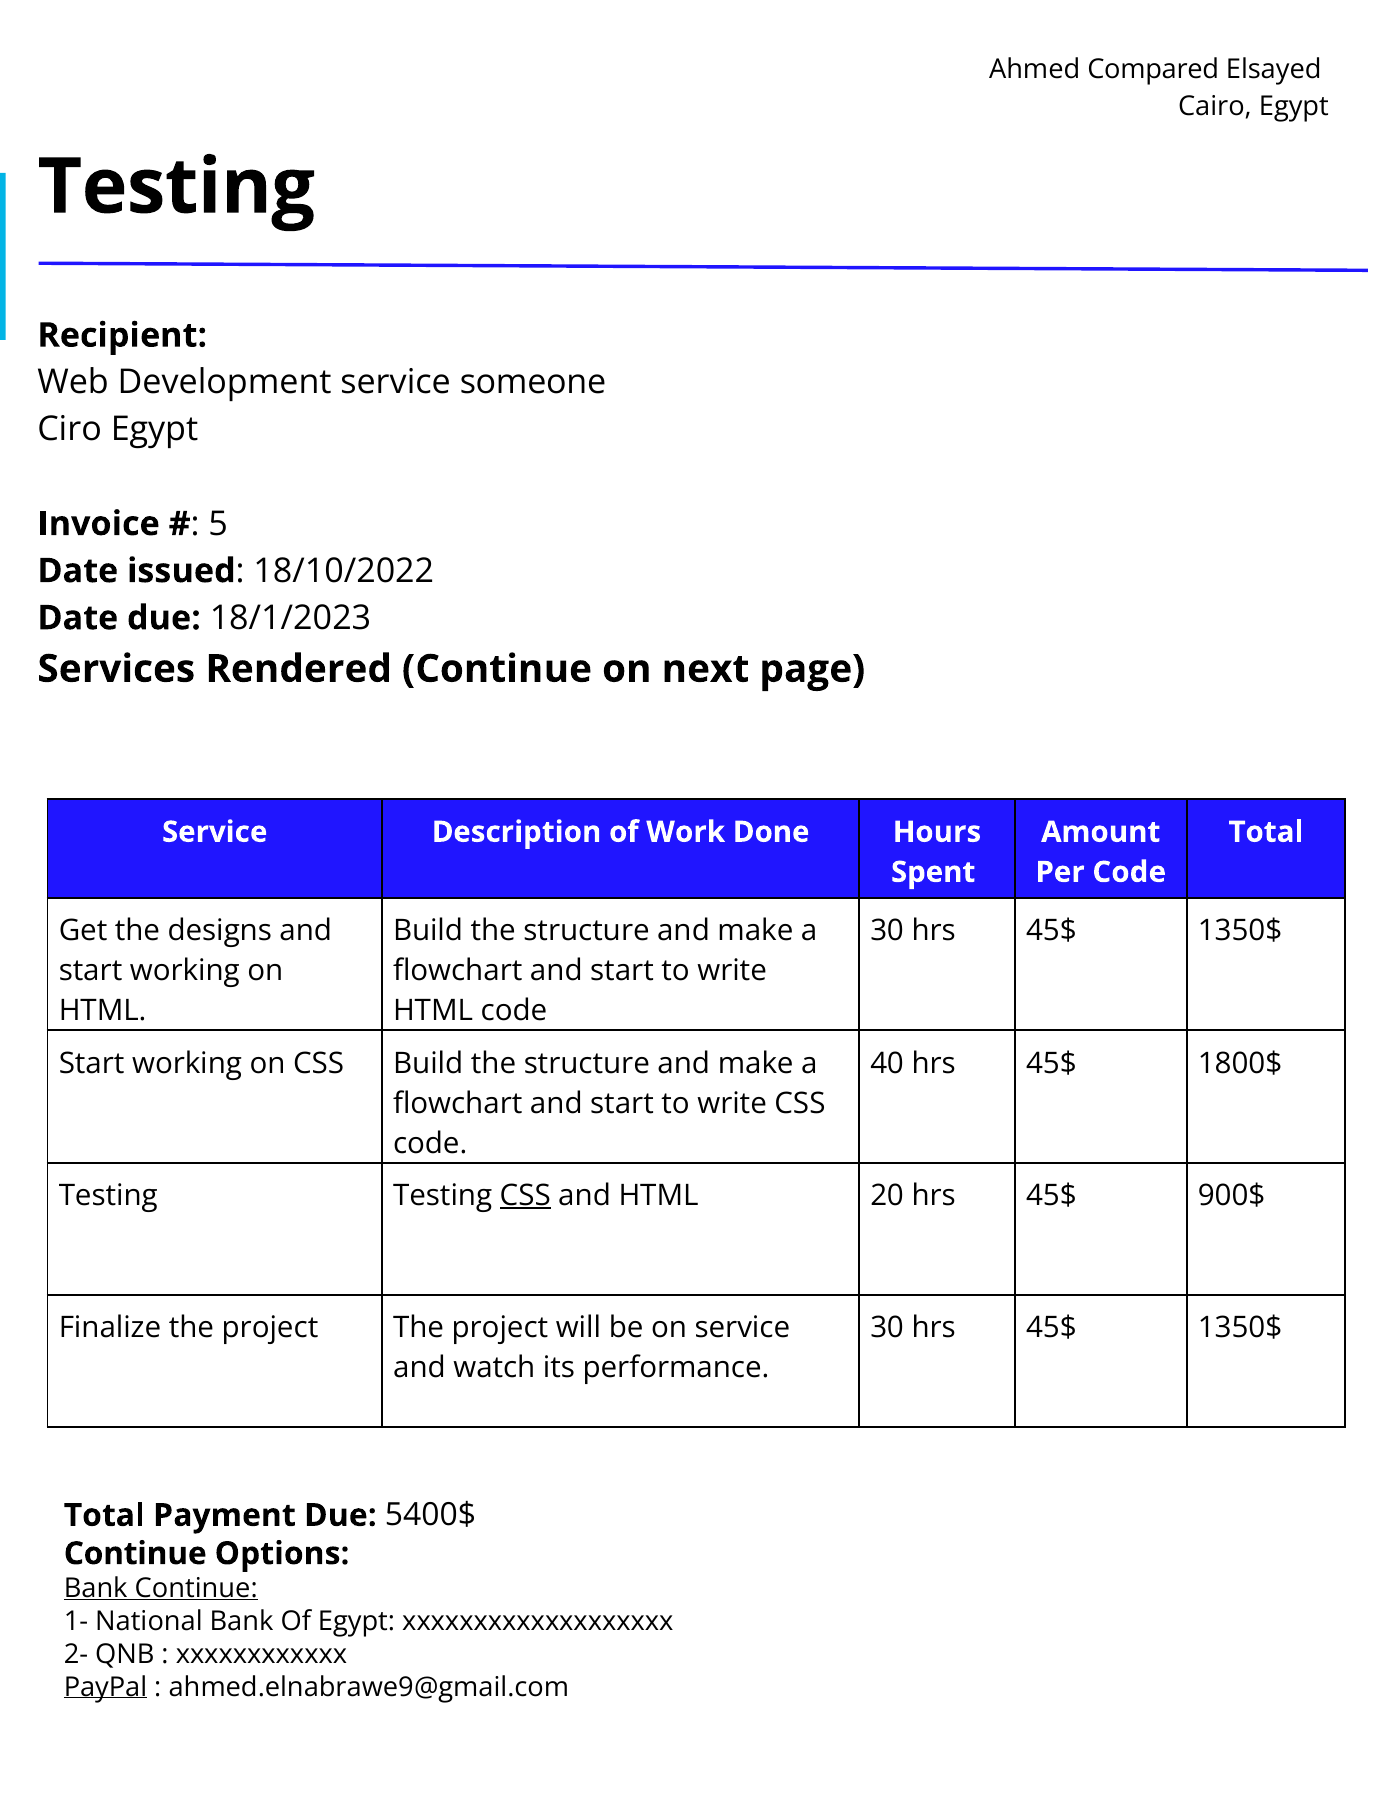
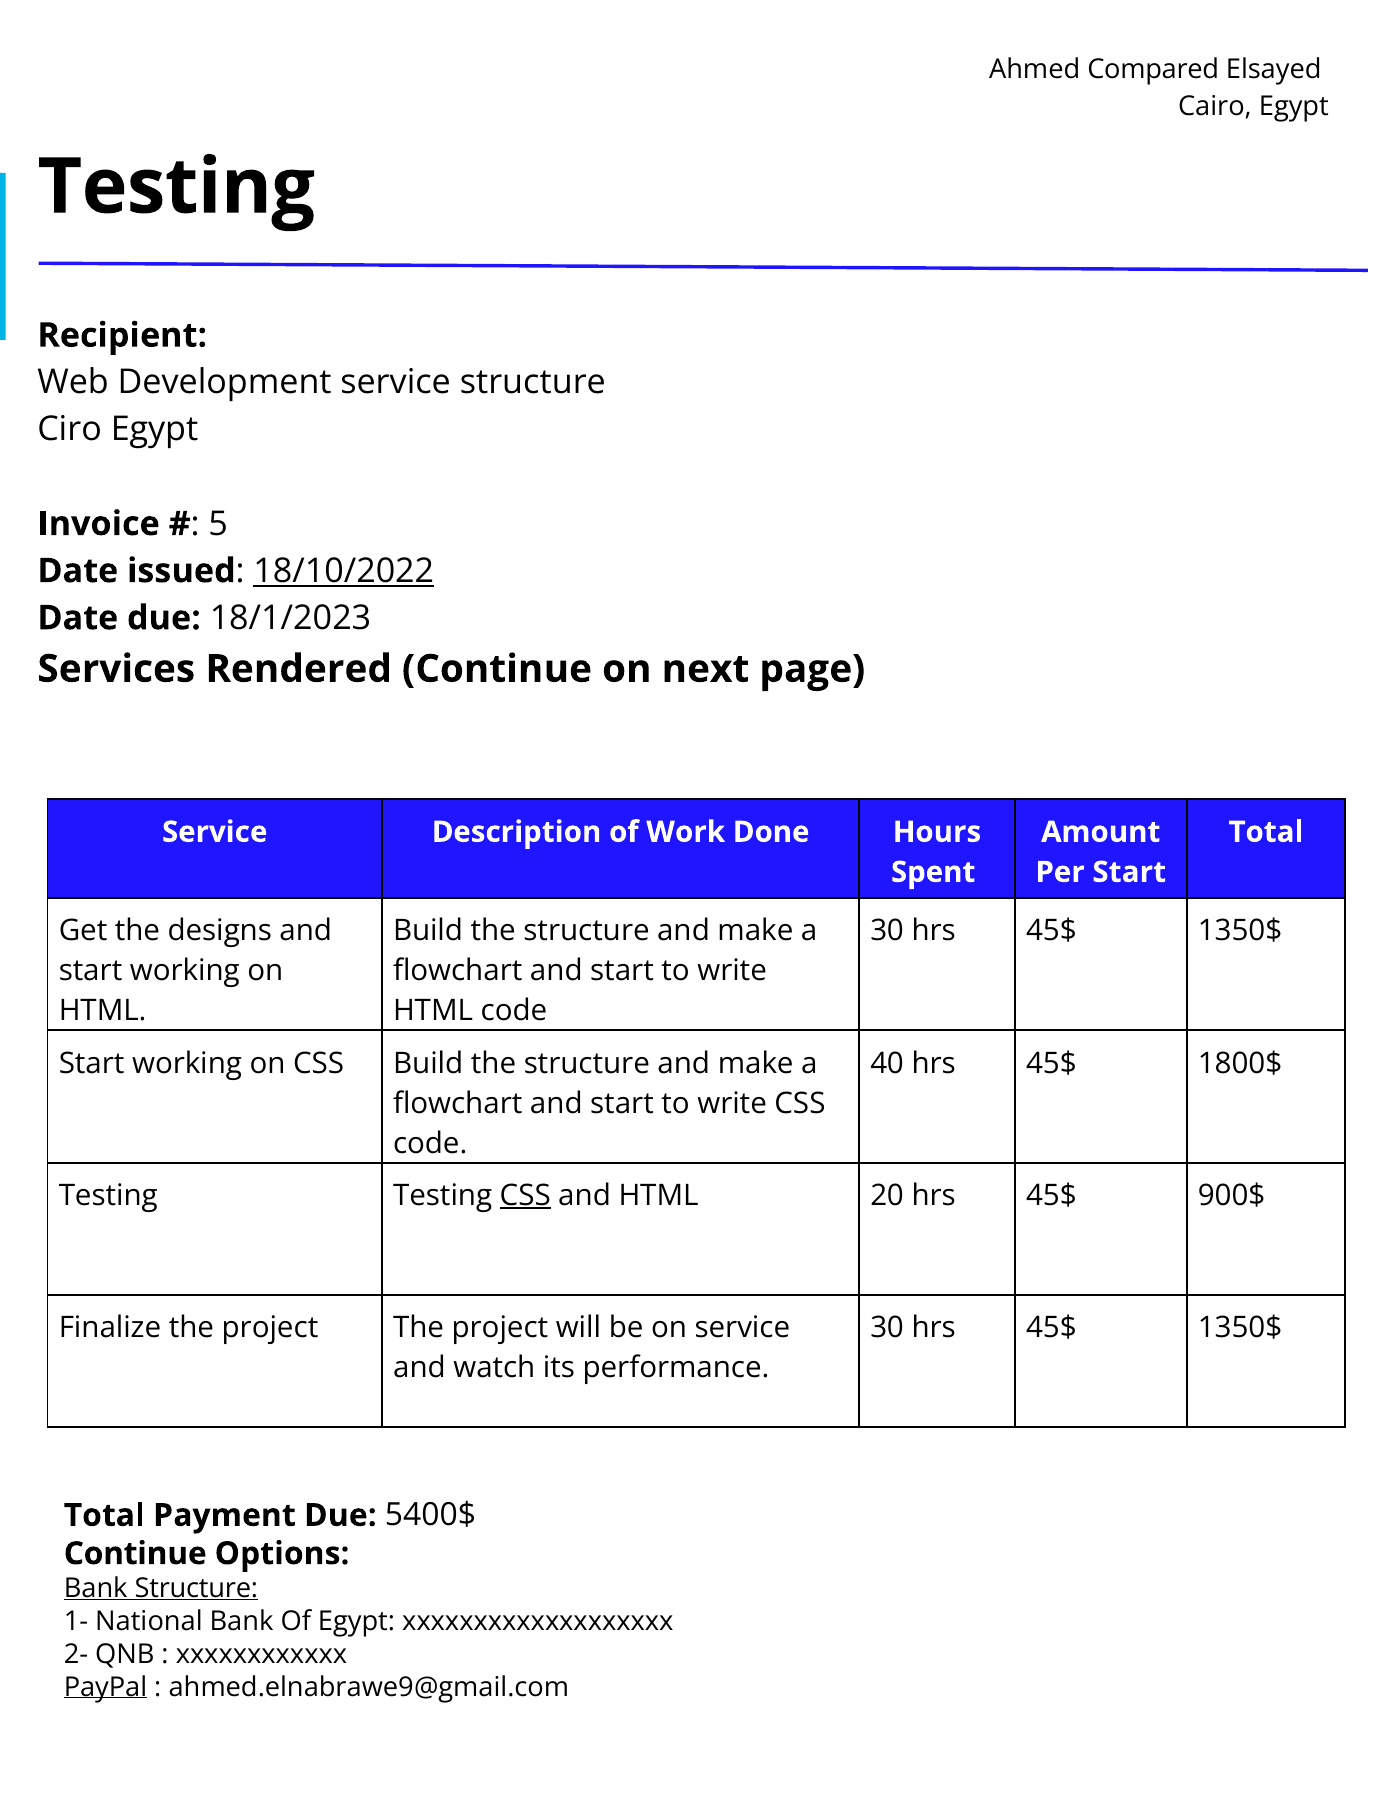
service someone: someone -> structure
18/10/2022 underline: none -> present
Per Code: Code -> Start
Bank Continue: Continue -> Structure
